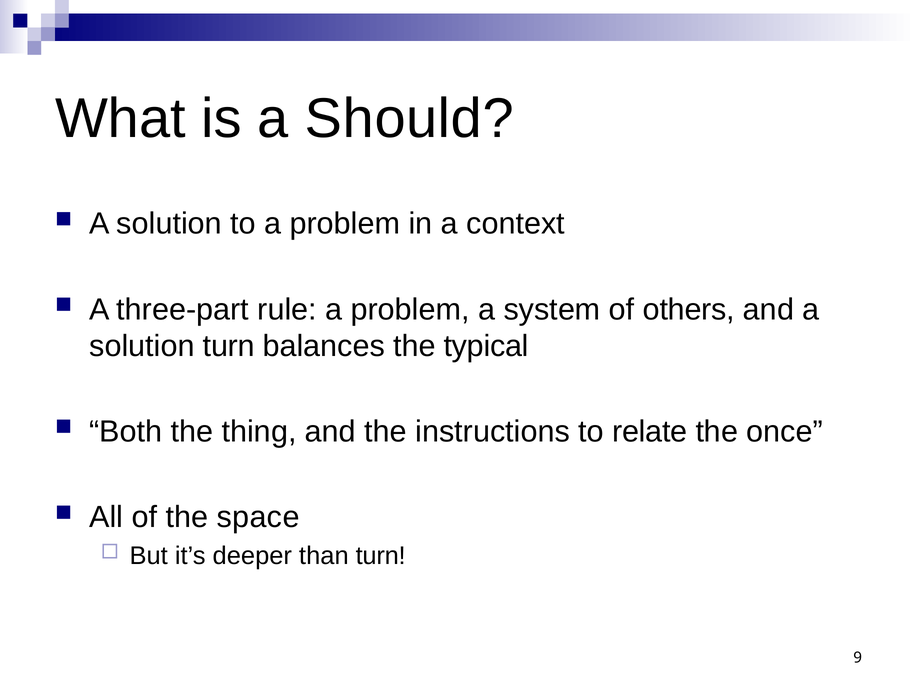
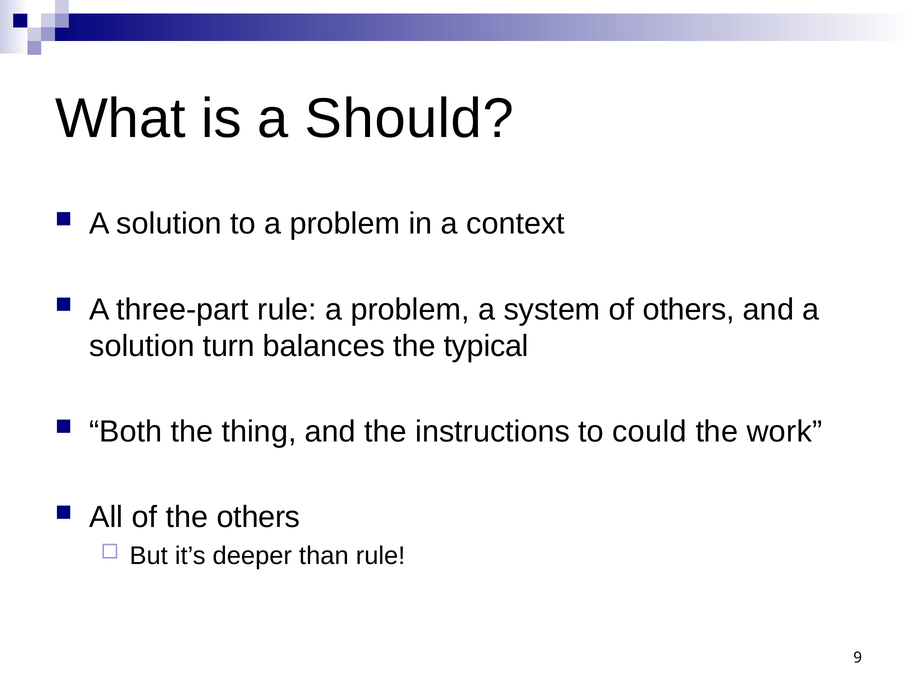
relate: relate -> could
once: once -> work
the space: space -> others
than turn: turn -> rule
